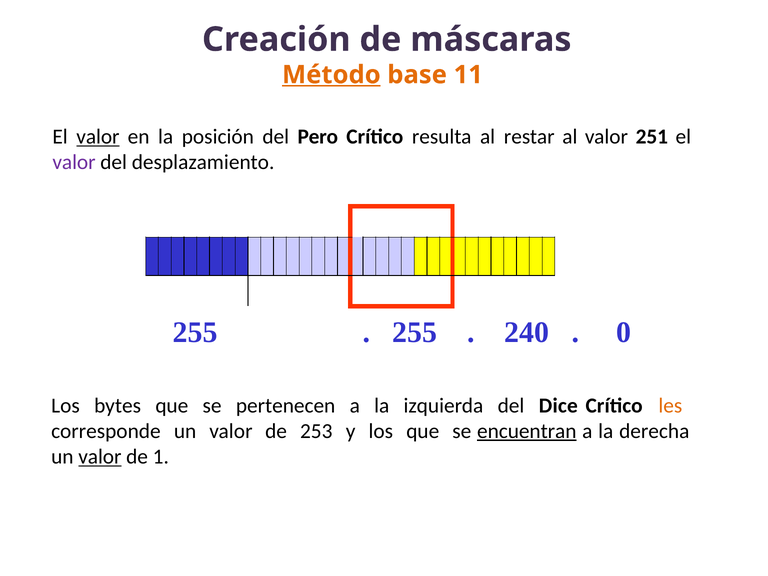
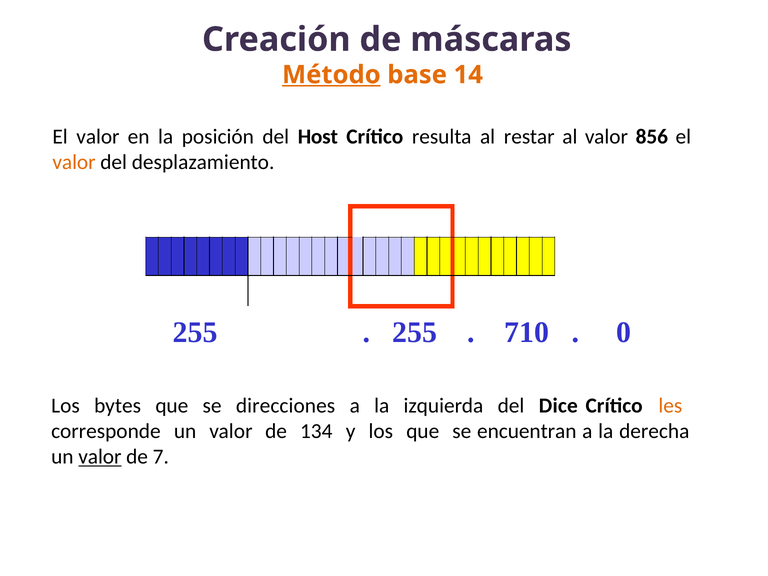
11: 11 -> 14
valor at (98, 137) underline: present -> none
Pero: Pero -> Host
251: 251 -> 856
valor at (74, 162) colour: purple -> orange
240: 240 -> 710
pertenecen: pertenecen -> direcciones
253: 253 -> 134
encuentran underline: present -> none
1: 1 -> 7
